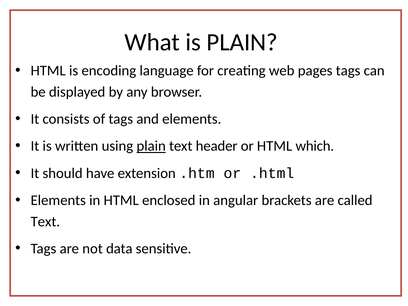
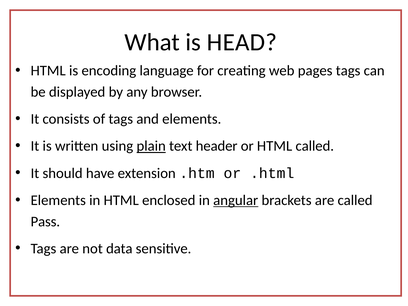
is PLAIN: PLAIN -> HEAD
HTML which: which -> called
angular underline: none -> present
Text at (45, 221): Text -> Pass
